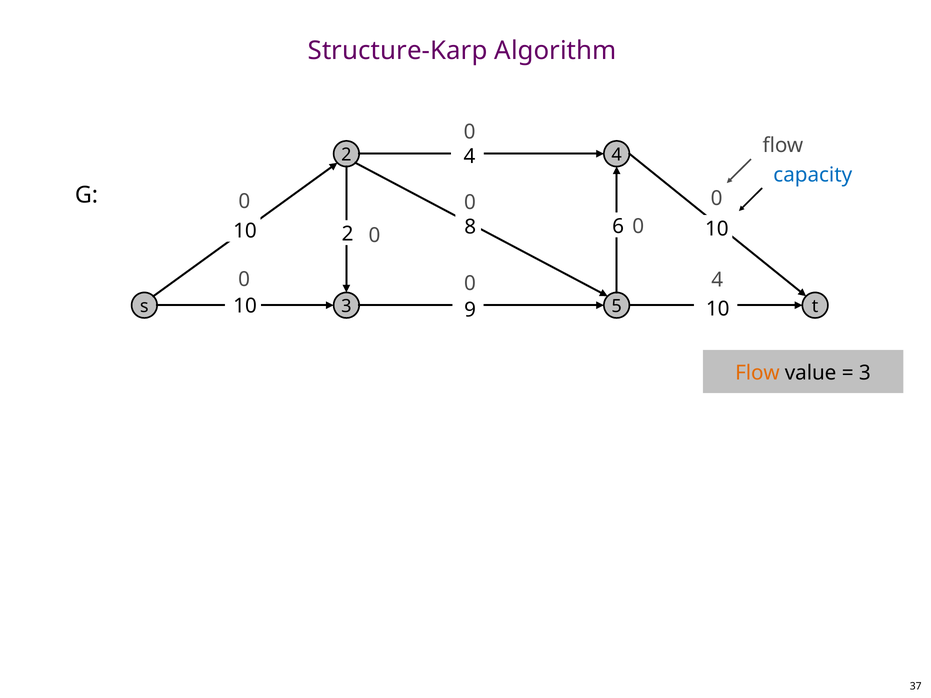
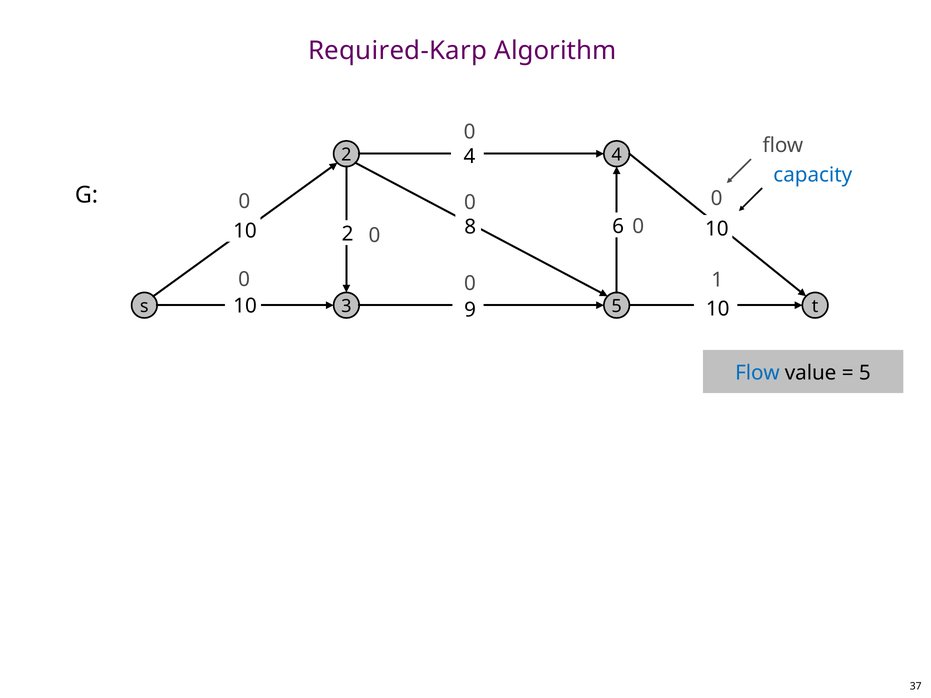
Structure-Karp: Structure-Karp -> Required-Karp
0 4: 4 -> 1
Flow at (757, 373) colour: orange -> blue
3 at (865, 373): 3 -> 5
